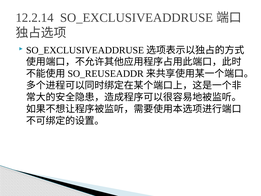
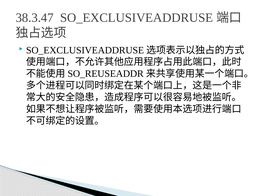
12.2.14: 12.2.14 -> 38.3.47
